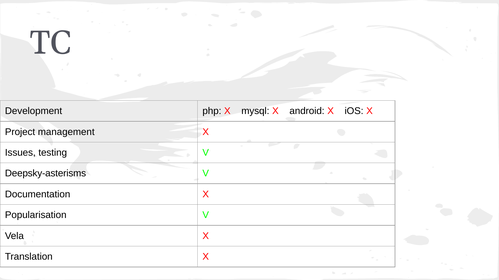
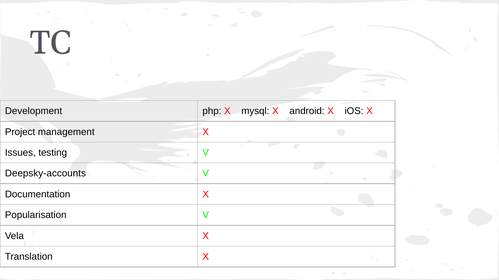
Deepsky-asterisms: Deepsky-asterisms -> Deepsky-accounts
